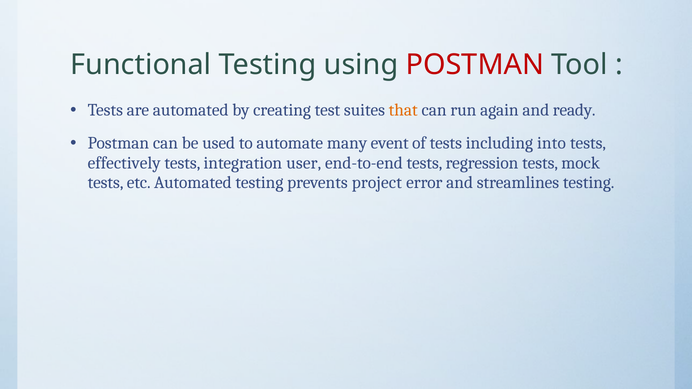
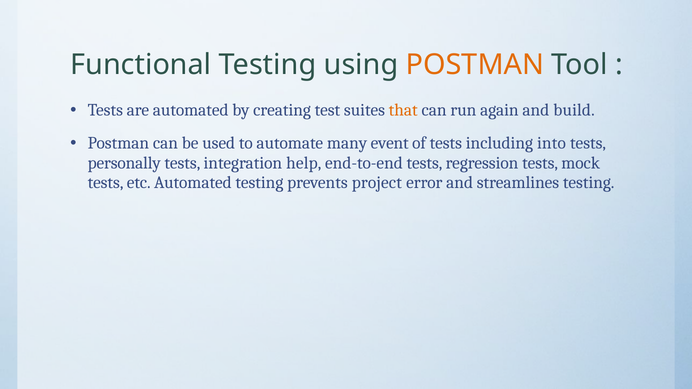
POSTMAN at (475, 65) colour: red -> orange
ready: ready -> build
effectively: effectively -> personally
user: user -> help
